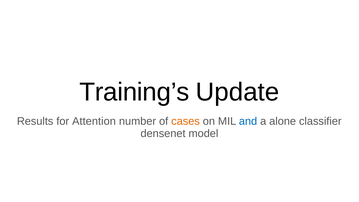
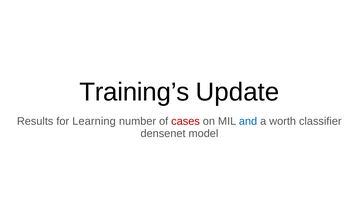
Attention: Attention -> Learning
cases colour: orange -> red
alone: alone -> worth
